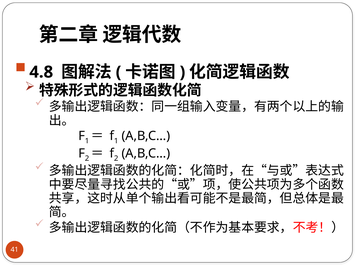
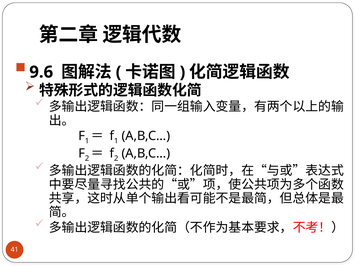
4.8: 4.8 -> 9.6
